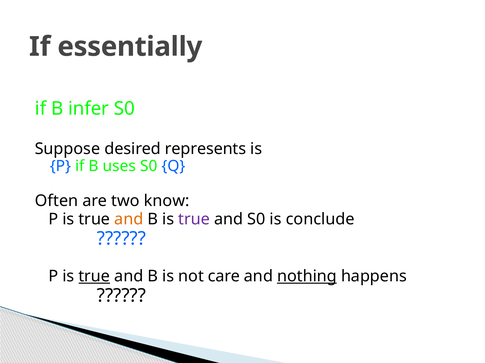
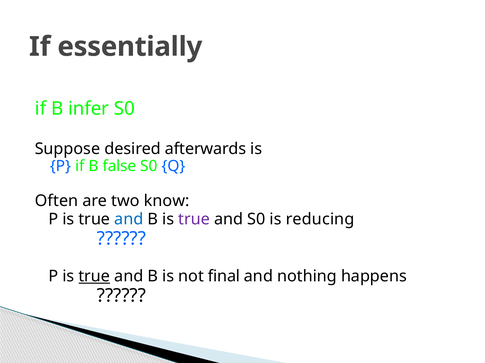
represents: represents -> afterwards
uses: uses -> false
and at (129, 220) colour: orange -> blue
conclude: conclude -> reducing
care: care -> final
nothing underline: present -> none
